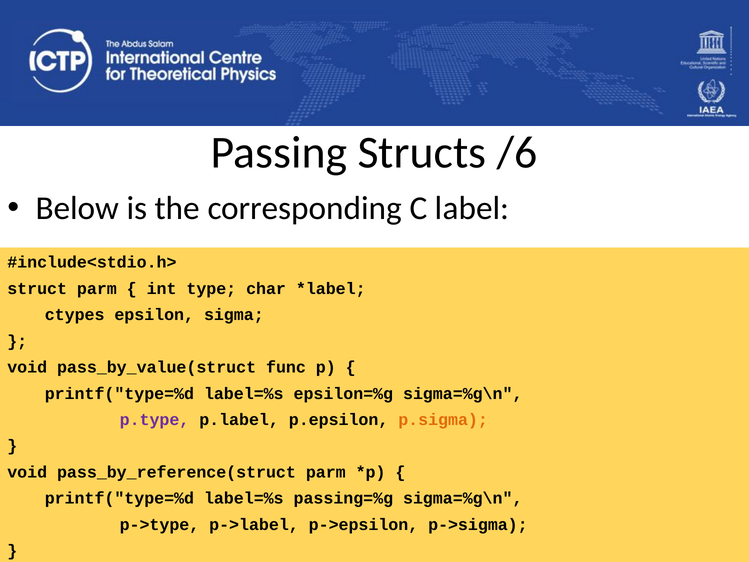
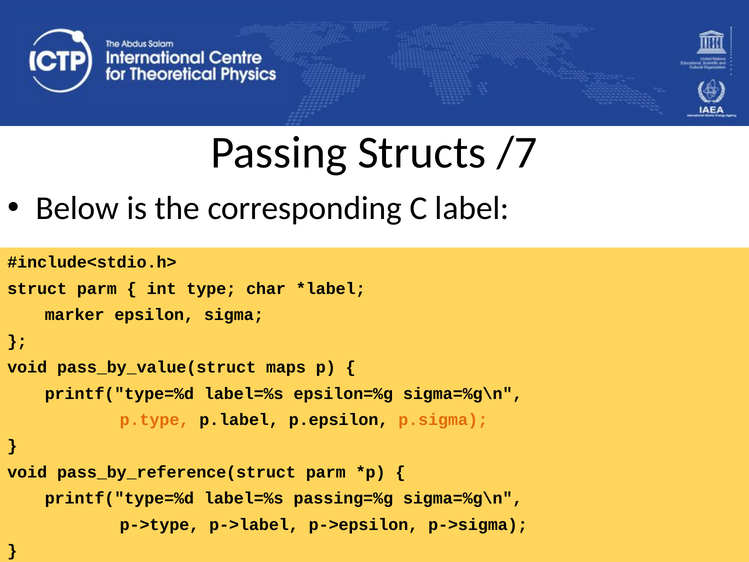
/6: /6 -> /7
ctypes: ctypes -> marker
func: func -> maps
p.type colour: purple -> orange
